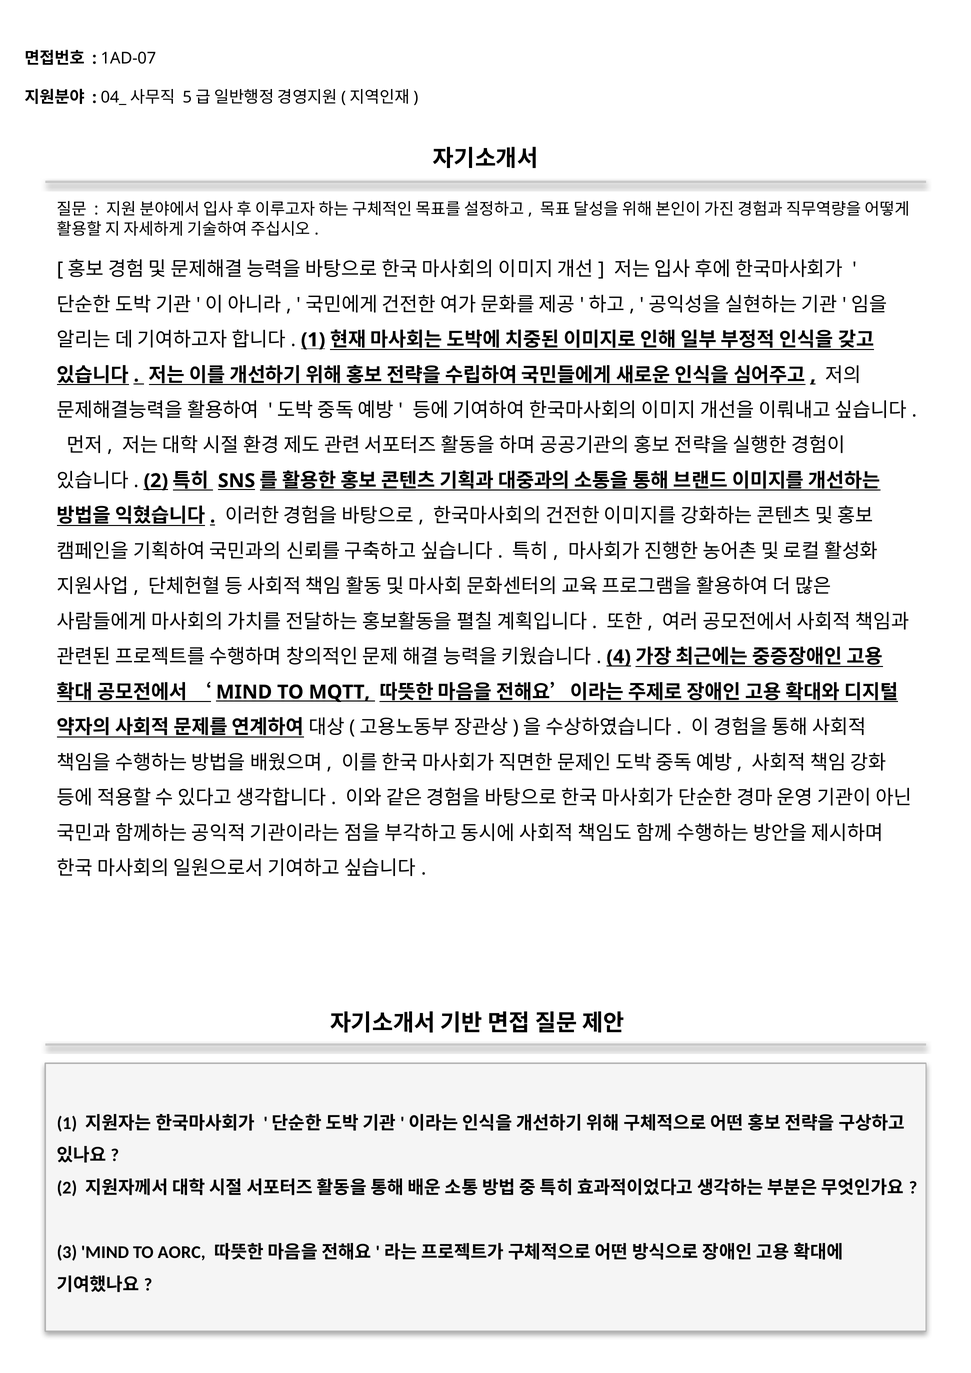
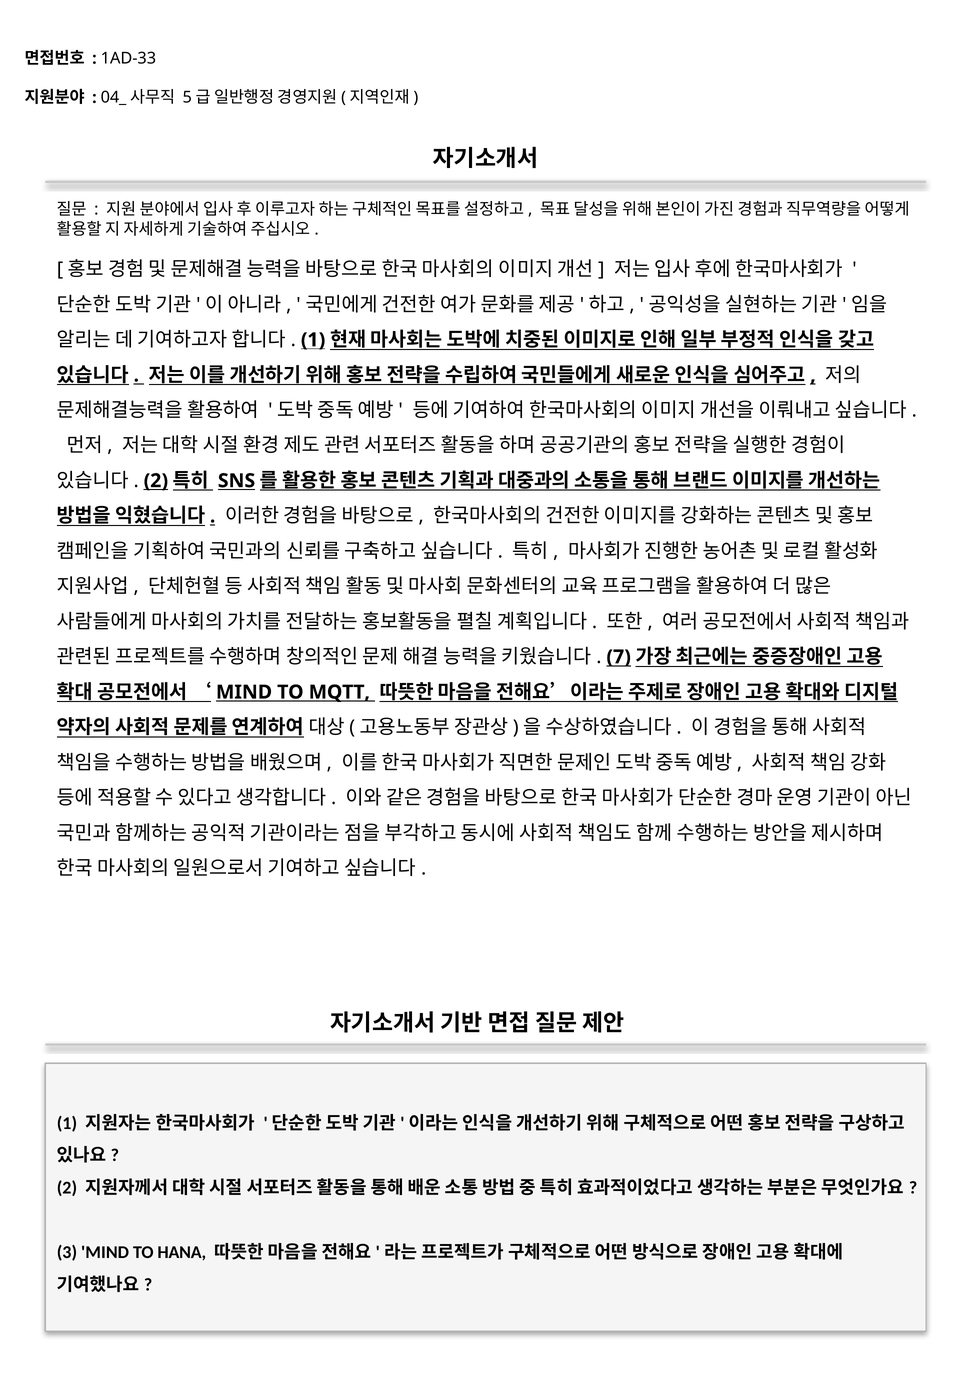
1AD-07: 1AD-07 -> 1AD-33
4: 4 -> 7
AORC: AORC -> HANA
